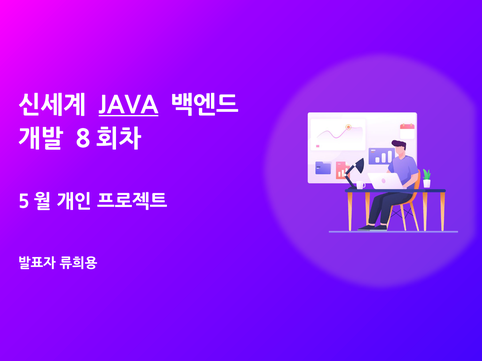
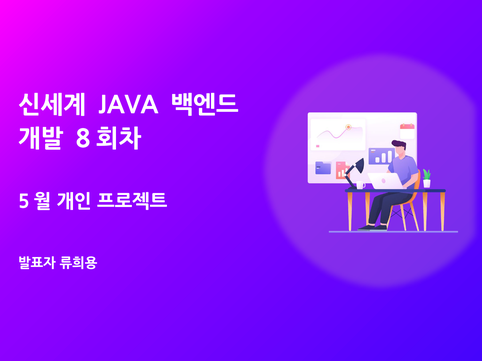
JAVA underline: present -> none
